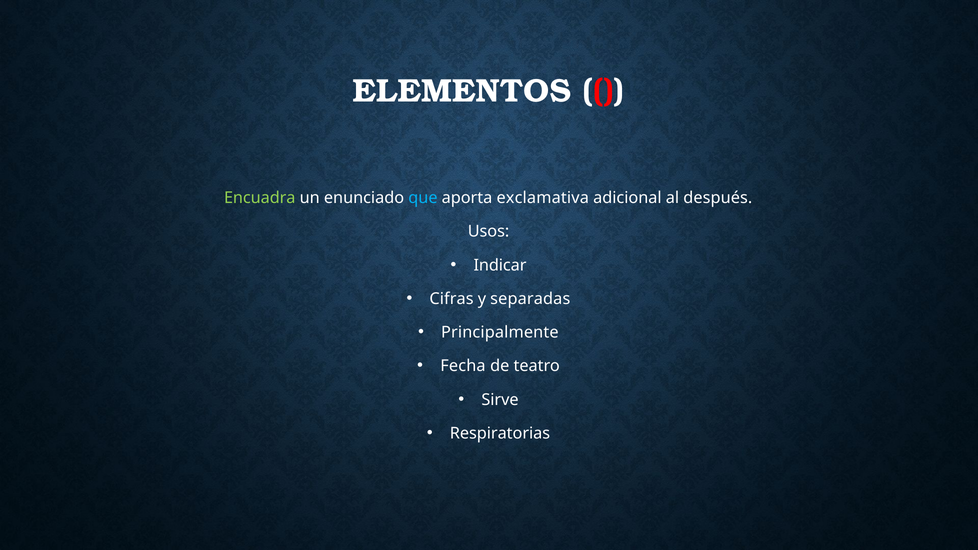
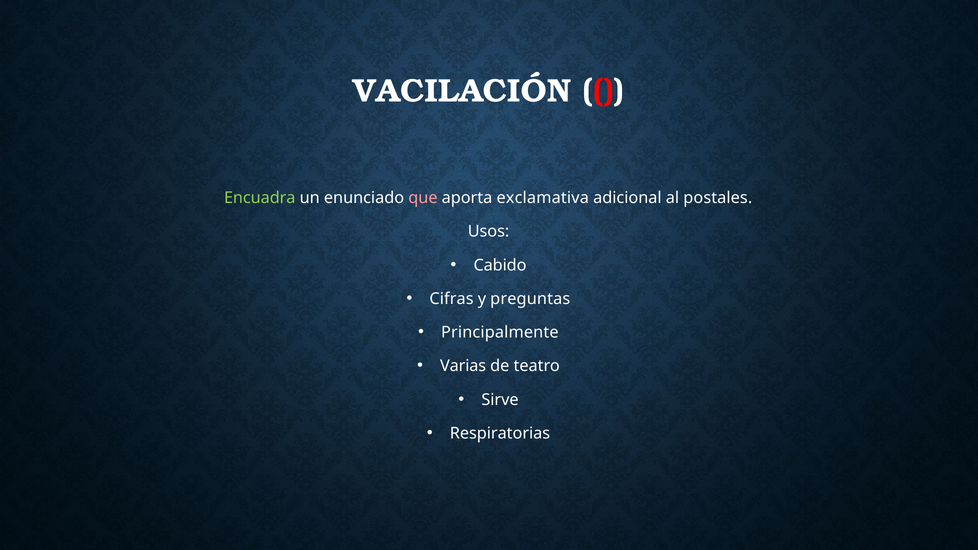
ELEMENTOS: ELEMENTOS -> VACILACIÓN
que colour: light blue -> pink
después: después -> postales
Indicar: Indicar -> Cabido
separadas: separadas -> preguntas
Fecha: Fecha -> Varias
